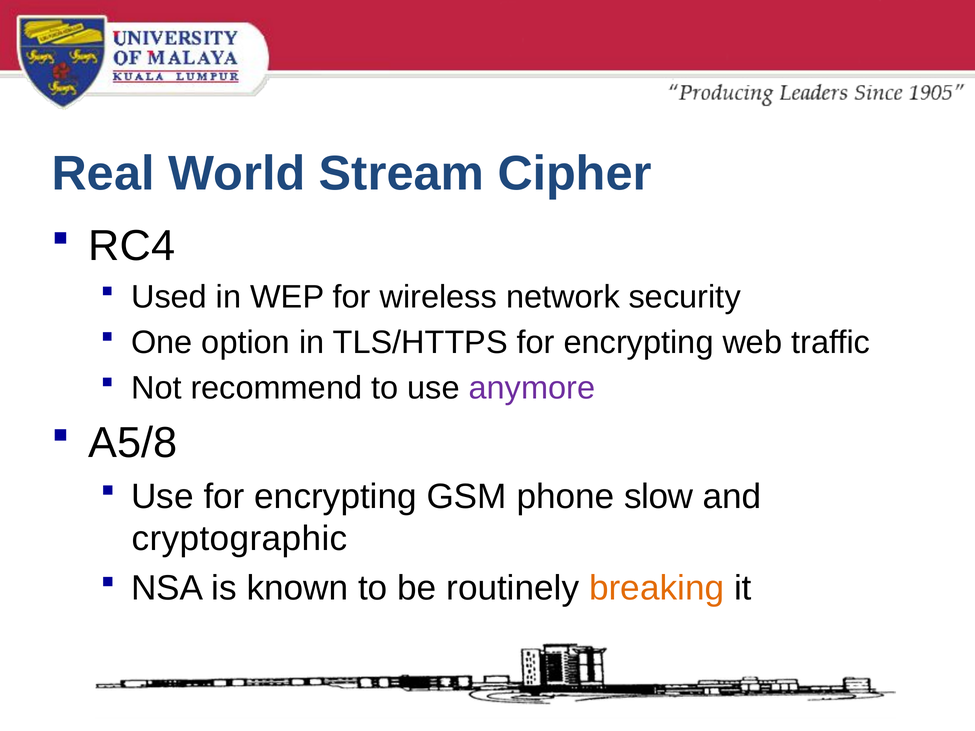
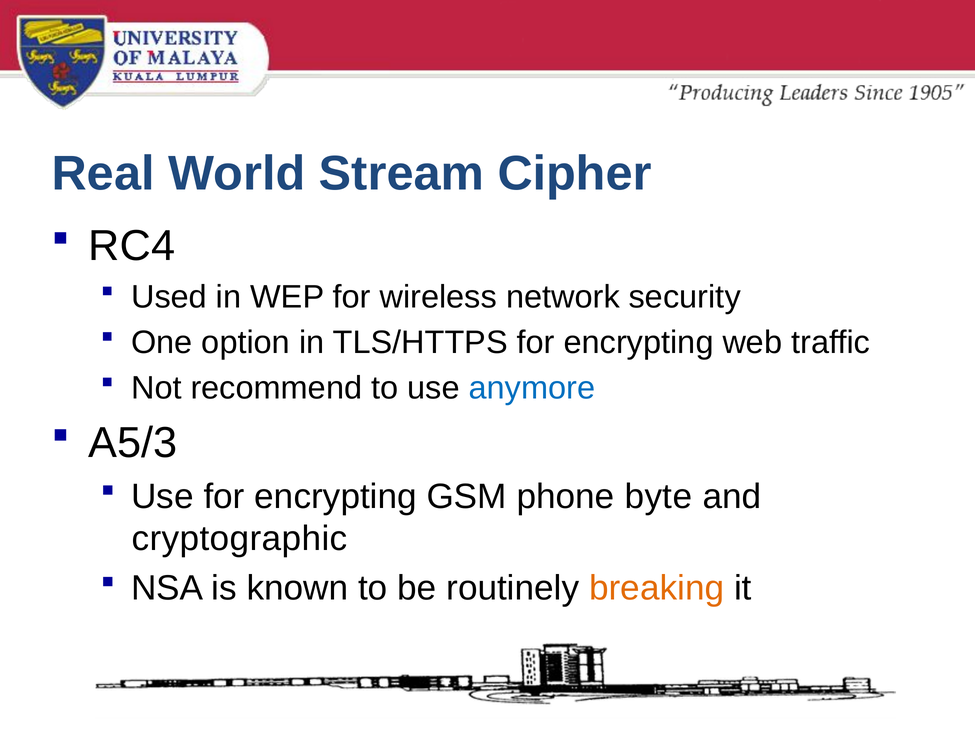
anymore colour: purple -> blue
A5/8: A5/8 -> A5/3
slow: slow -> byte
